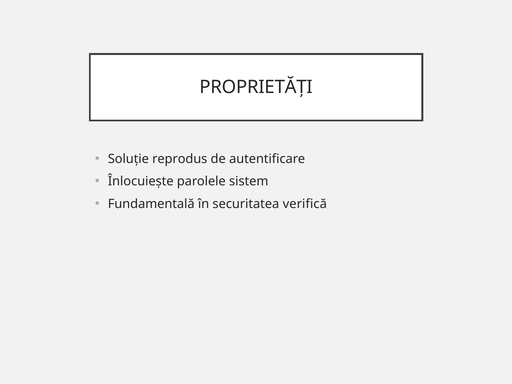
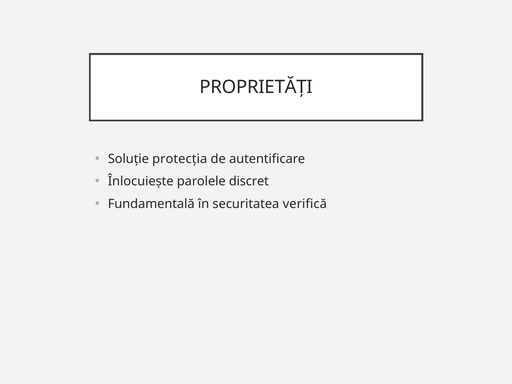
reprodus: reprodus -> protecția
sistem: sistem -> discret
